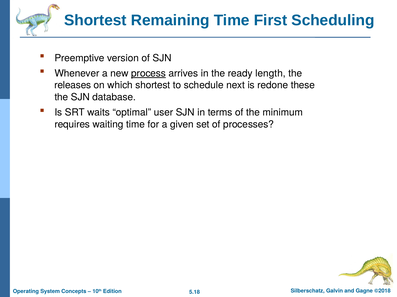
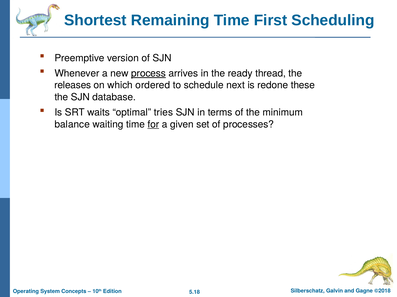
length: length -> thread
which shortest: shortest -> ordered
user: user -> tries
requires: requires -> balance
for underline: none -> present
